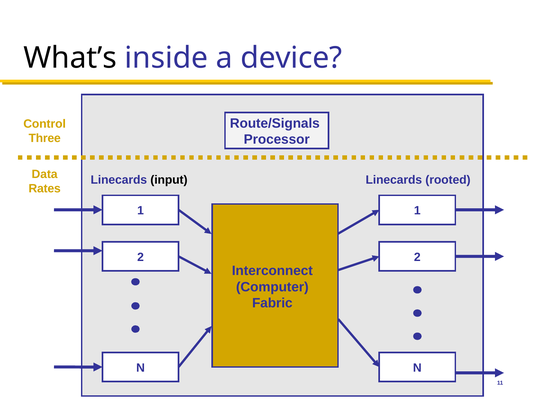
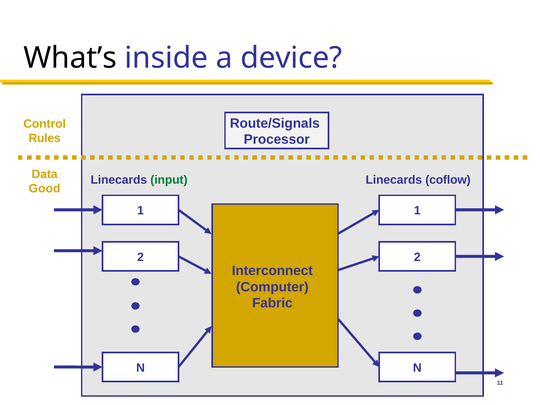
Three: Three -> Rules
input colour: black -> green
rooted: rooted -> coflow
Rates: Rates -> Good
